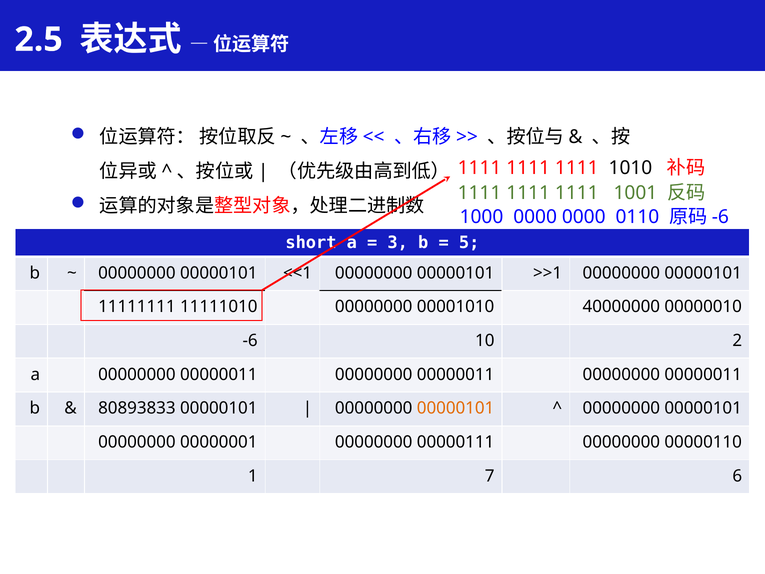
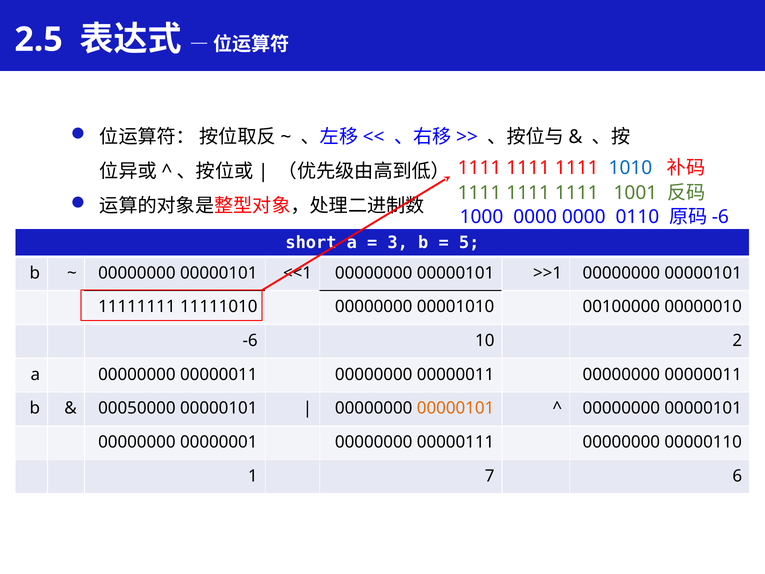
1010 colour: black -> blue
40000000: 40000000 -> 00100000
80893833: 80893833 -> 00050000
